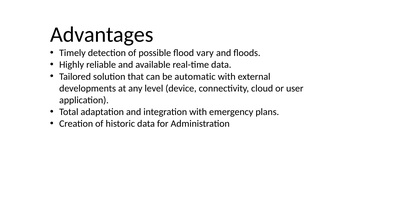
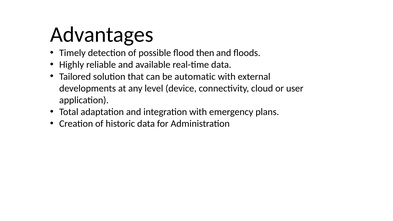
vary: vary -> then
